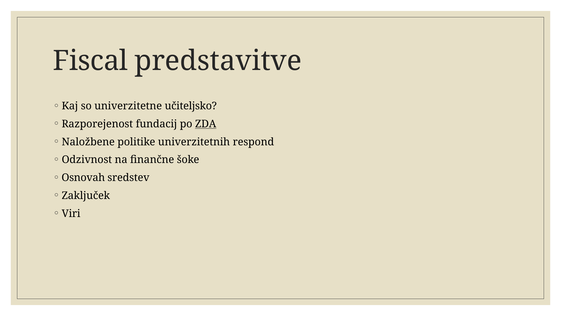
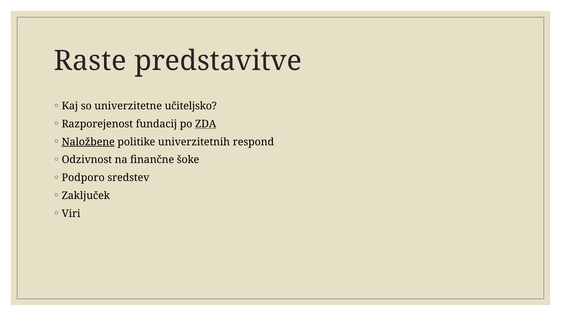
Fiscal: Fiscal -> Raste
Naložbene underline: none -> present
Osnovah: Osnovah -> Podporo
